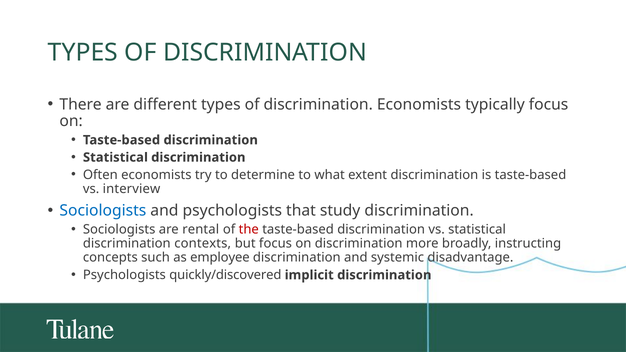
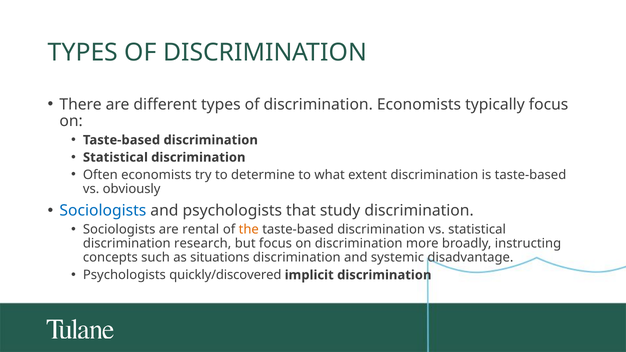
interview: interview -> obviously
the colour: red -> orange
contexts: contexts -> research
employee: employee -> situations
